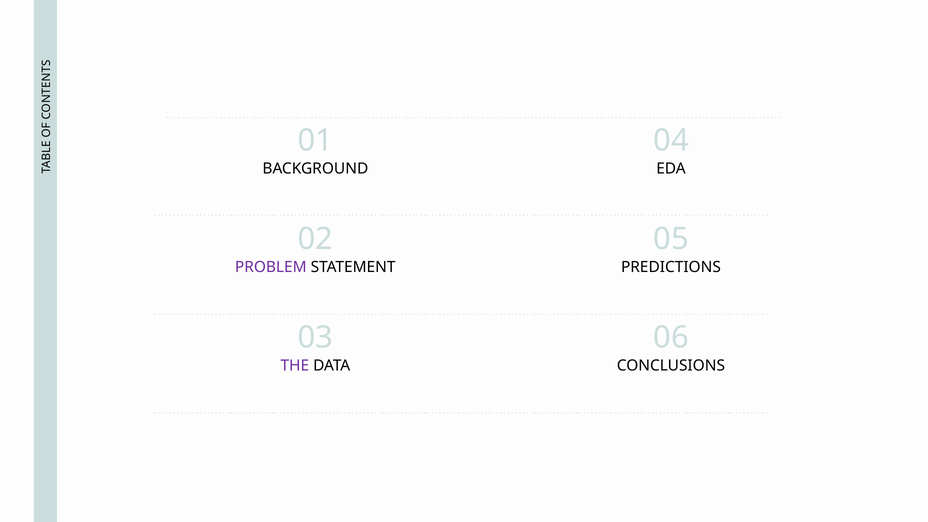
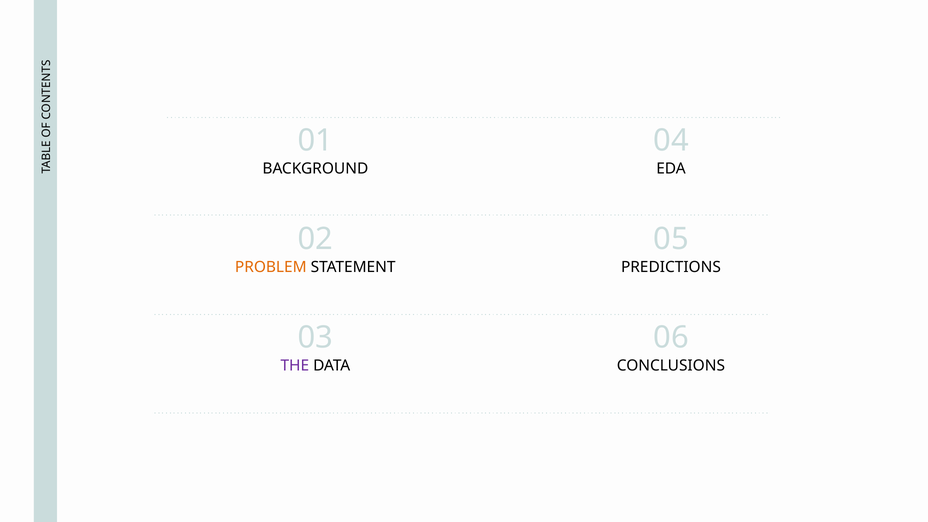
PROBLEM colour: purple -> orange
